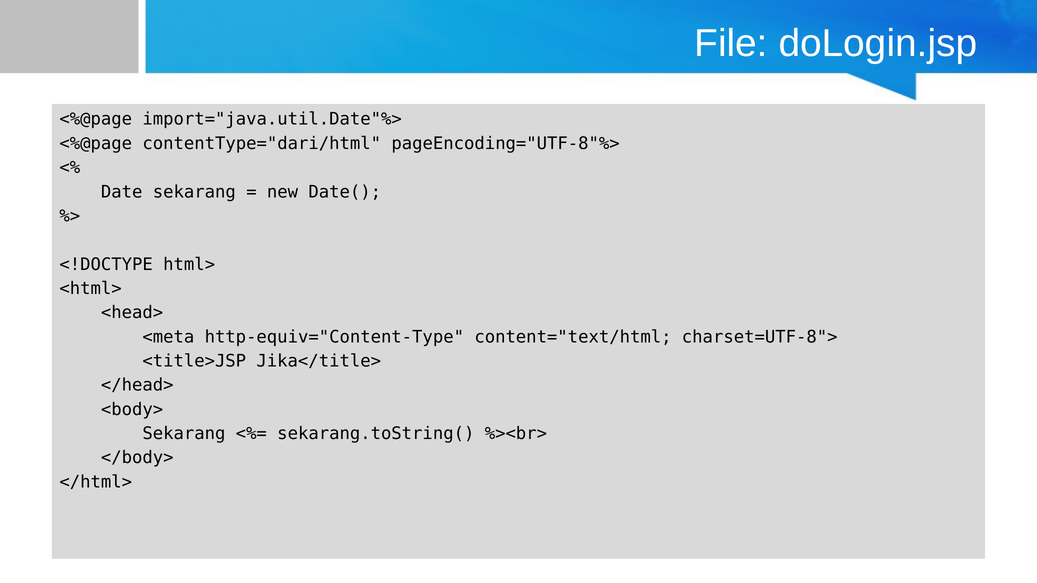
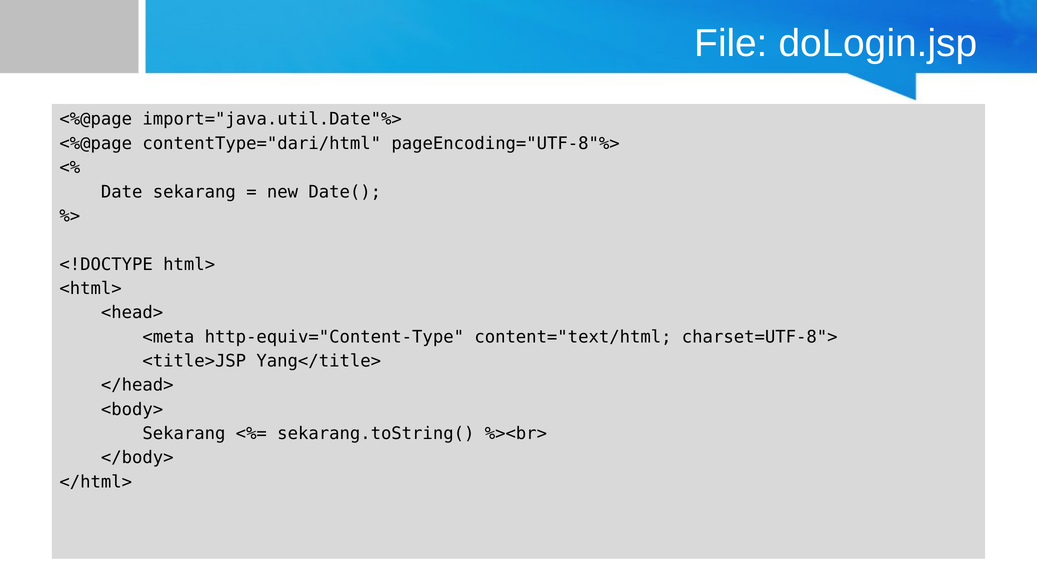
Jika</title>: Jika</title> -> Yang</title>
